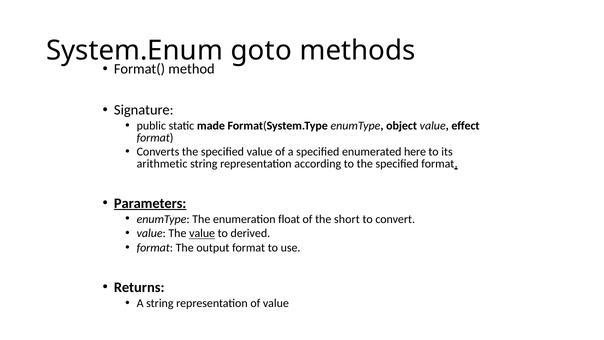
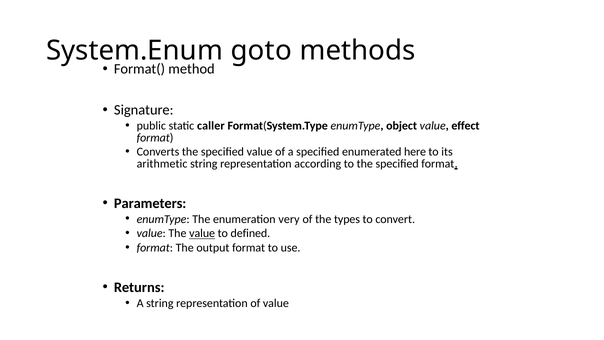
made: made -> caller
Parameters underline: present -> none
float: float -> very
short: short -> types
derived: derived -> defined
